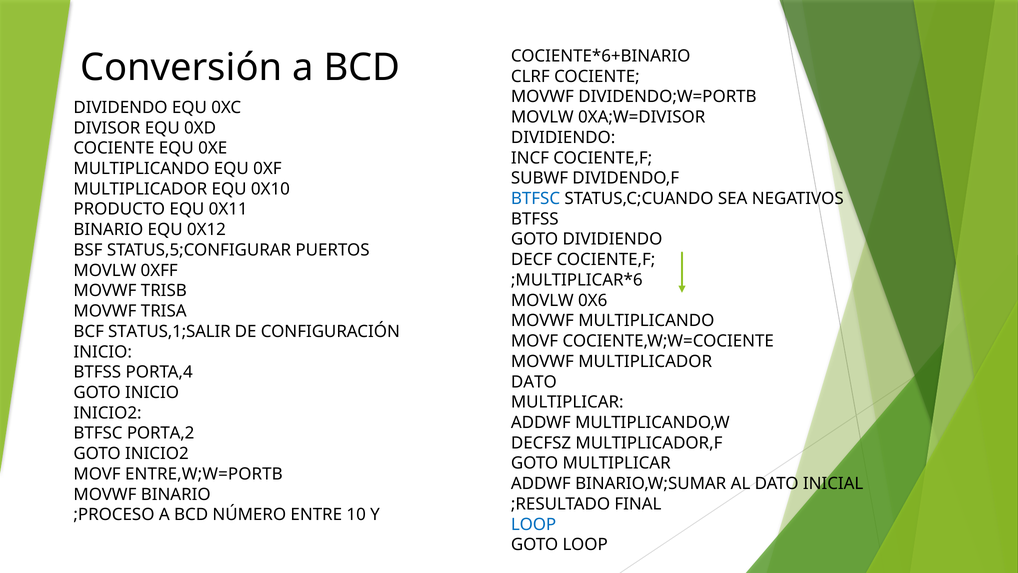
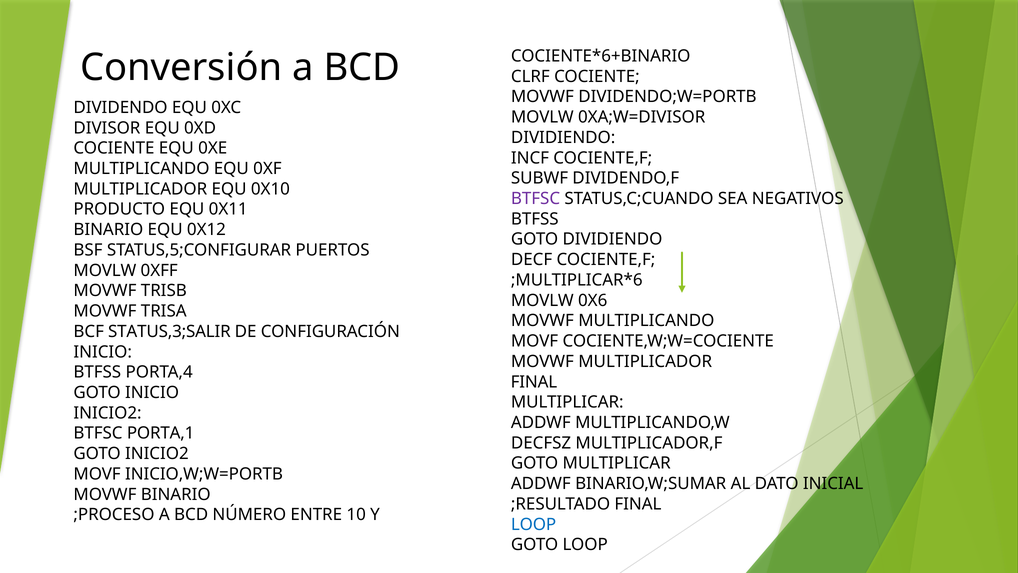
BTFSC at (536, 199) colour: blue -> purple
STATUS,1;SALIR: STATUS,1;SALIR -> STATUS,3;SALIR
DATO at (534, 382): DATO -> FINAL
PORTA,2: PORTA,2 -> PORTA,1
ENTRE,W;W=PORTB: ENTRE,W;W=PORTB -> INICIO,W;W=PORTB
